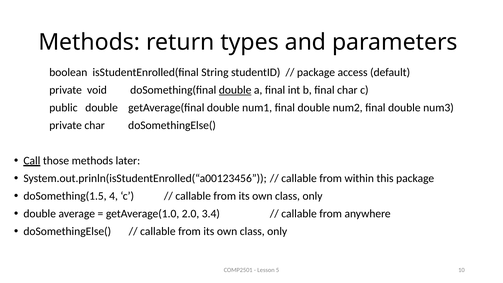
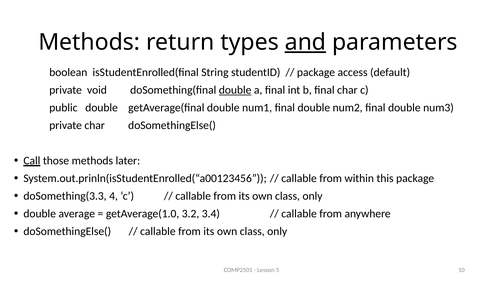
and underline: none -> present
doSomething(1.5: doSomething(1.5 -> doSomething(3.3
2.0: 2.0 -> 3.2
